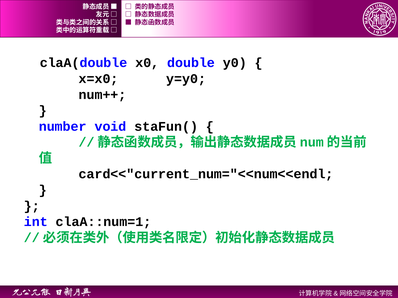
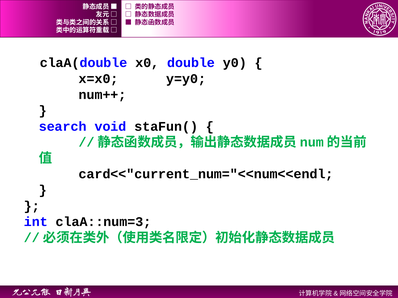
number: number -> search
claA::num=1: claA::num=1 -> claA::num=3
